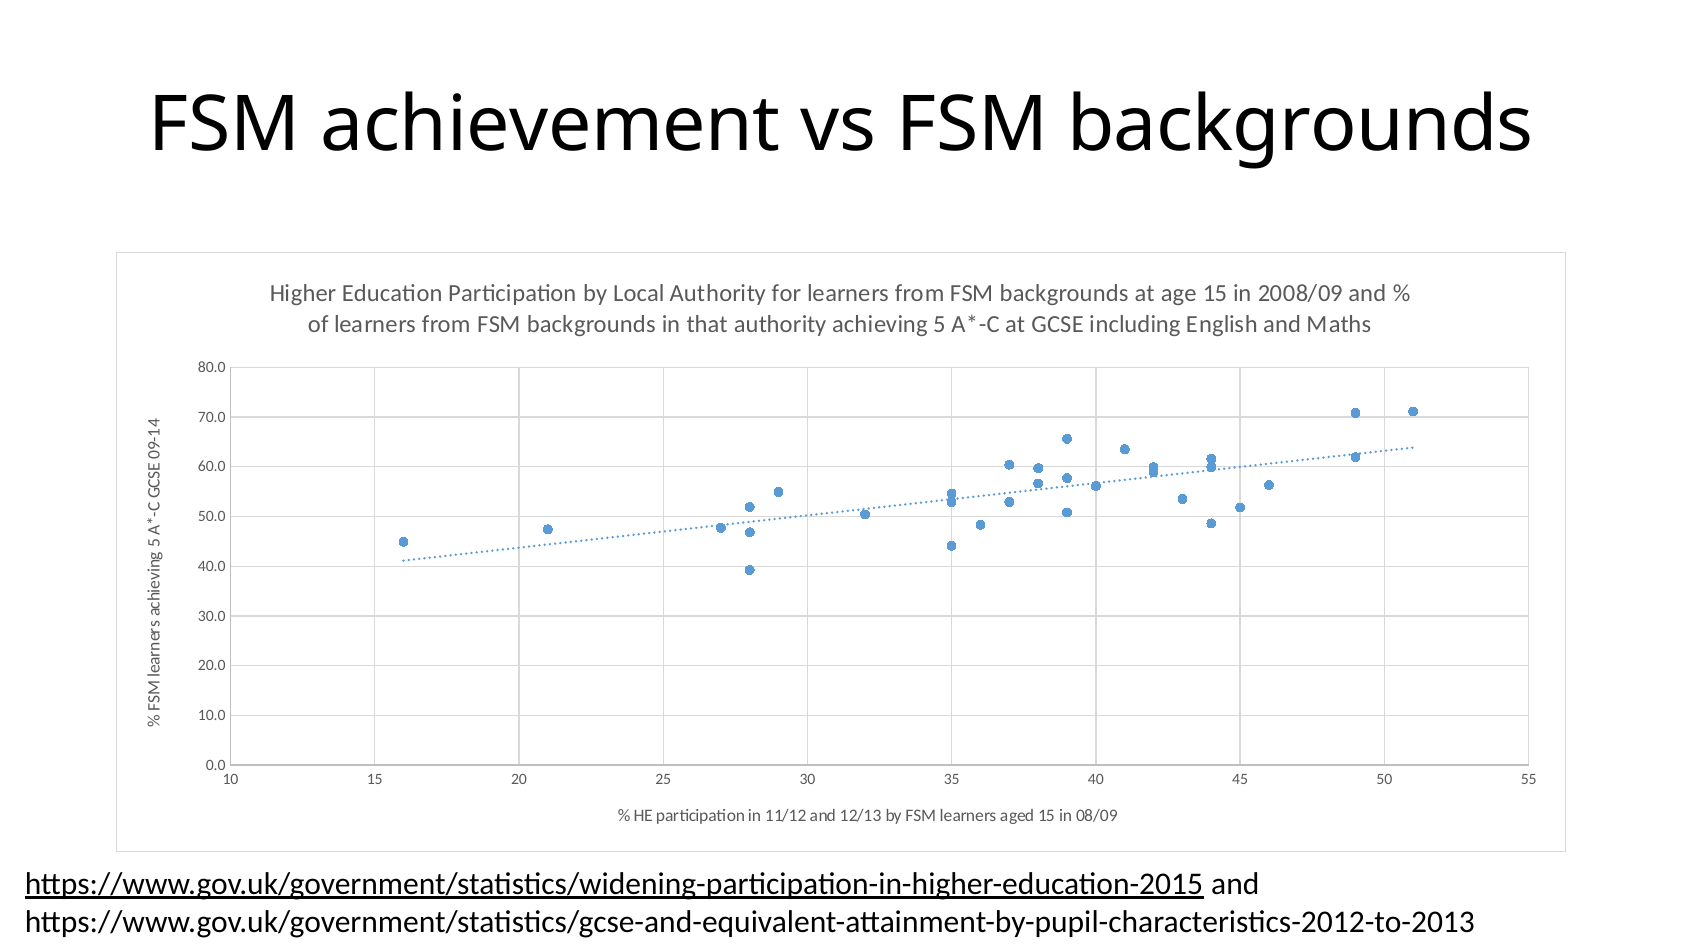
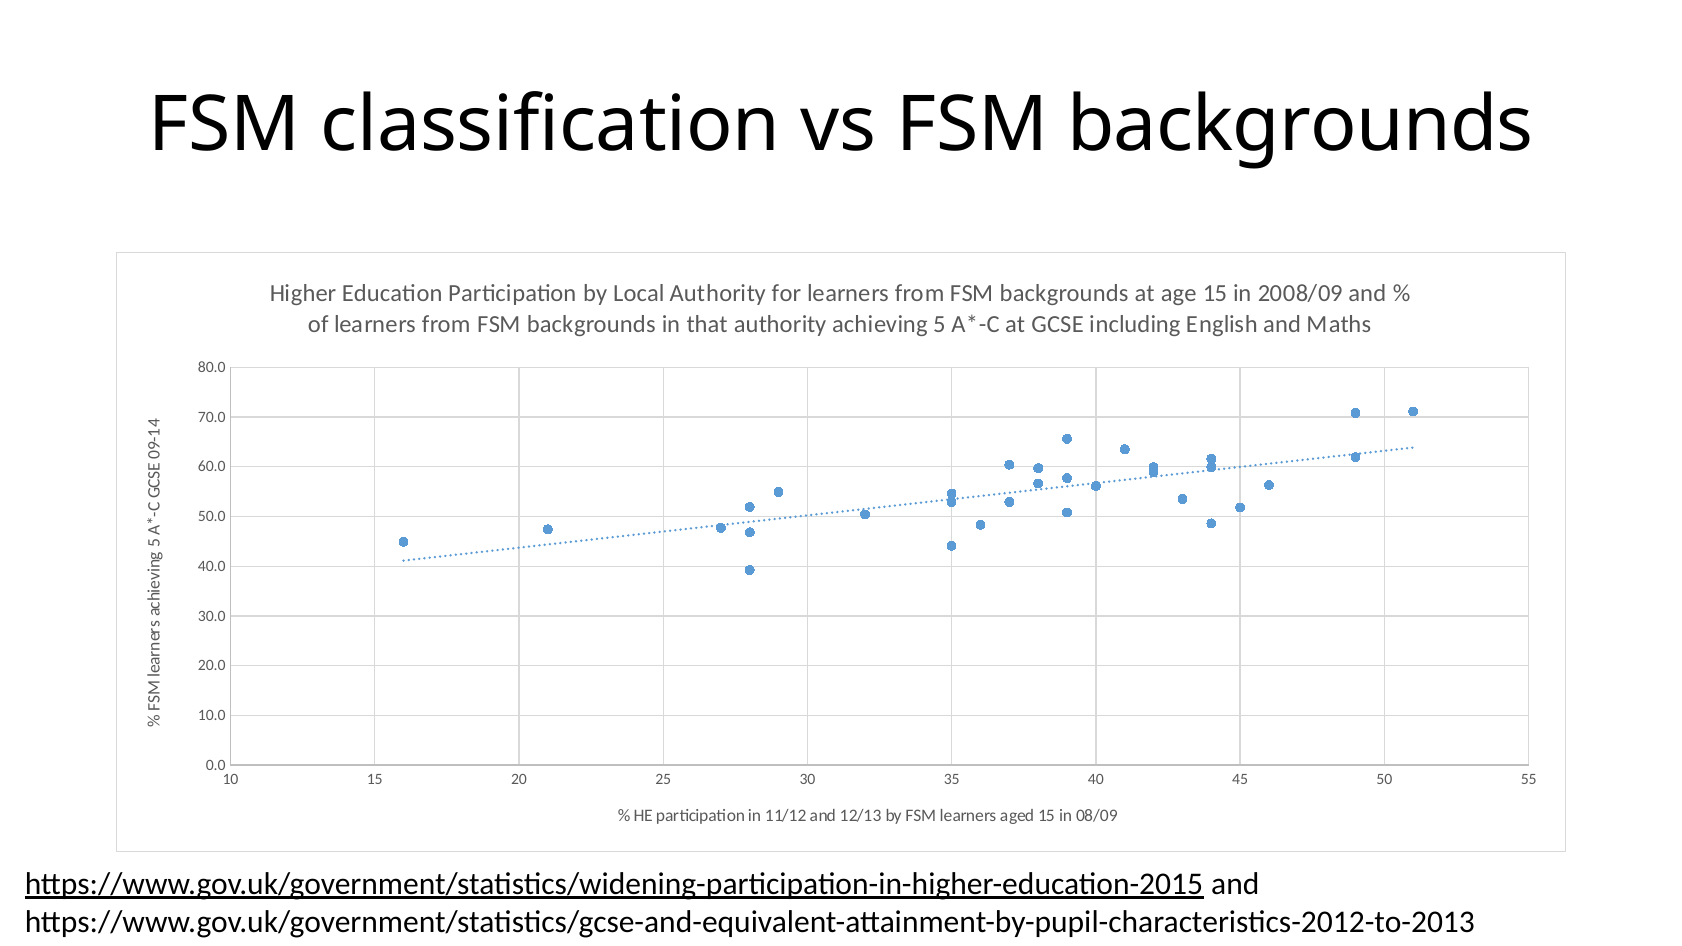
achievement: achievement -> classification
